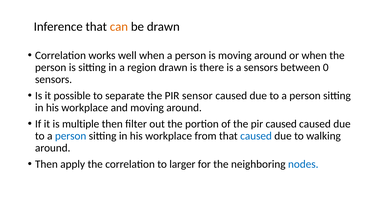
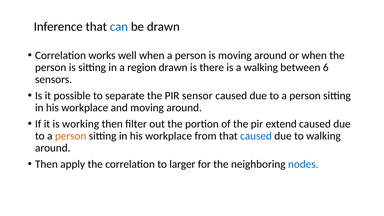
can colour: orange -> blue
a sensors: sensors -> walking
0: 0 -> 6
multiple: multiple -> working
pir caused: caused -> extend
person at (71, 136) colour: blue -> orange
